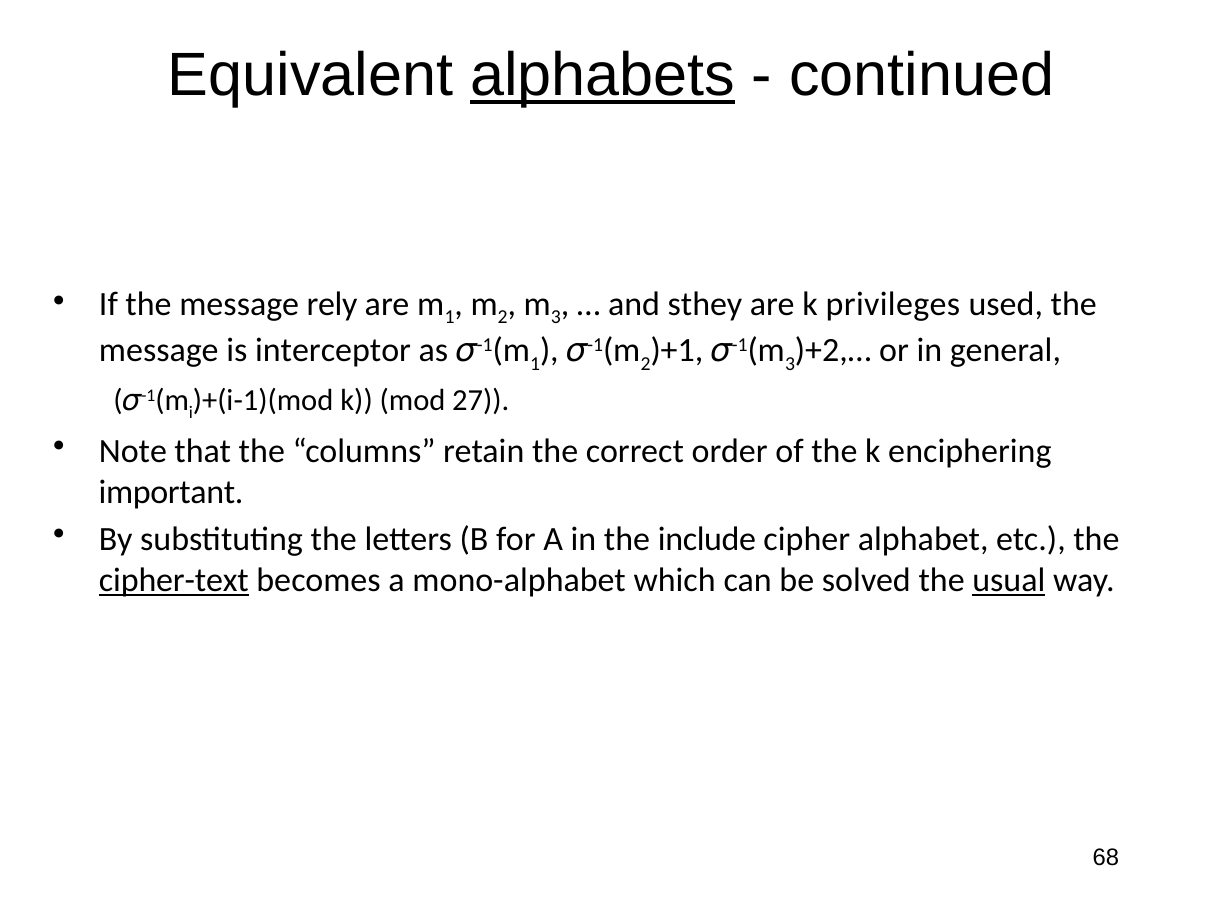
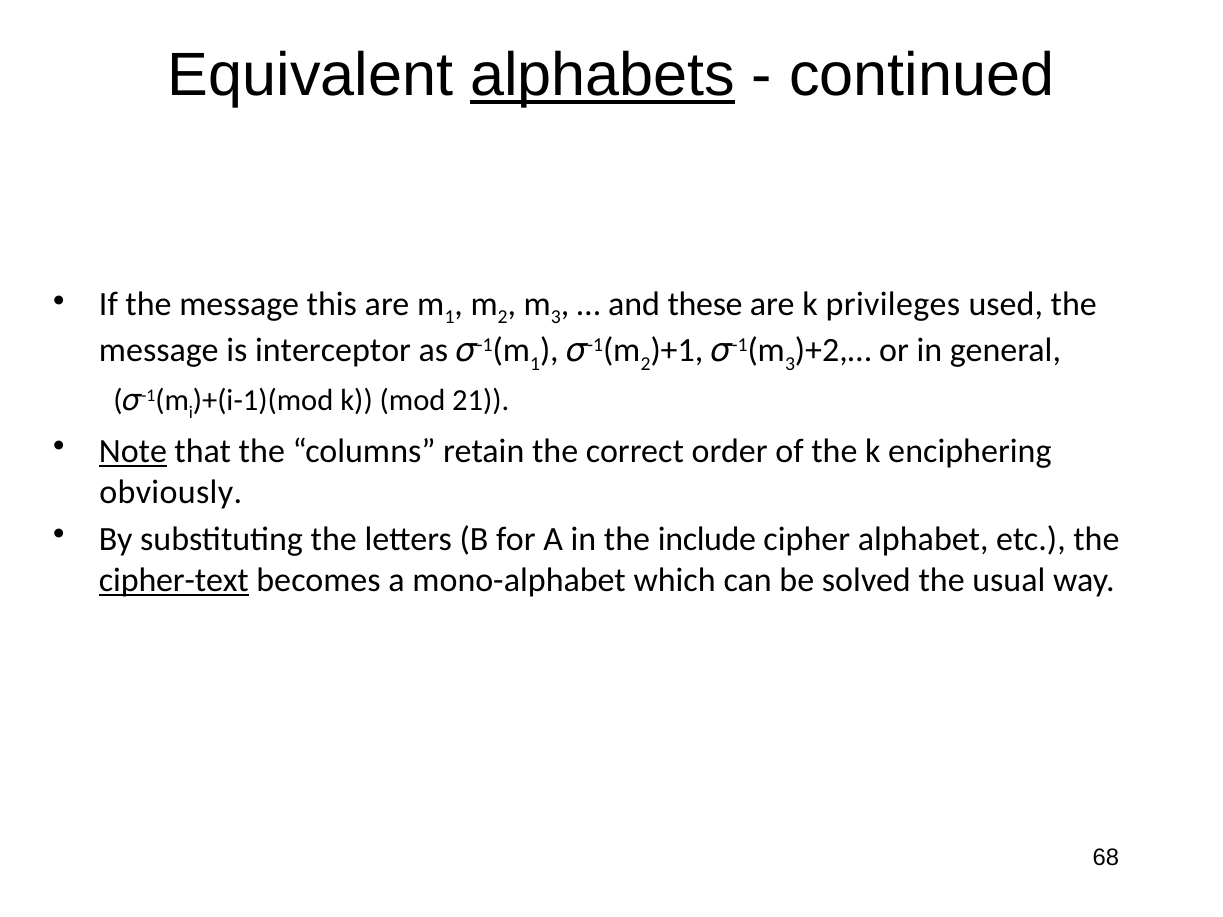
rely: rely -> this
sthey: sthey -> these
27: 27 -> 21
Note underline: none -> present
important: important -> obviously
usual underline: present -> none
